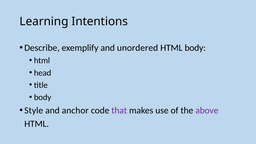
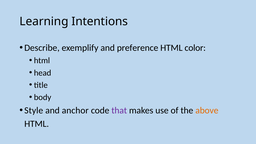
unordered: unordered -> preference
HTML body: body -> color
above colour: purple -> orange
